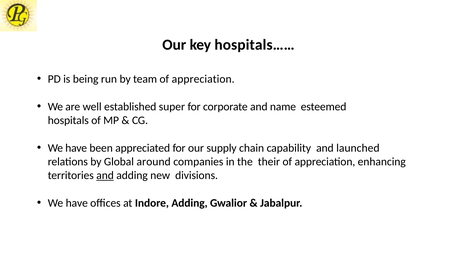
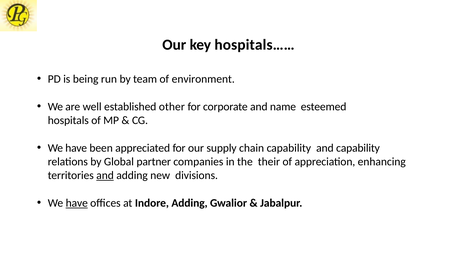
team of appreciation: appreciation -> environment
super: super -> other
and launched: launched -> capability
around: around -> partner
have at (77, 203) underline: none -> present
